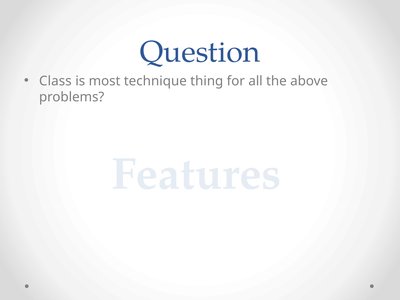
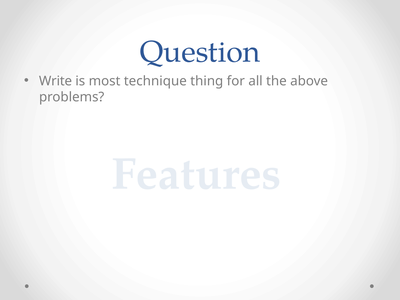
Class: Class -> Write
